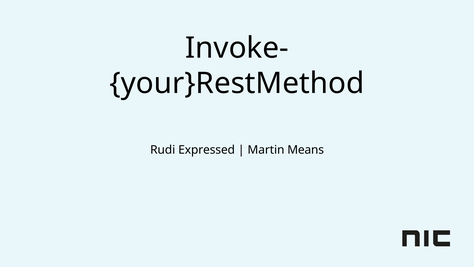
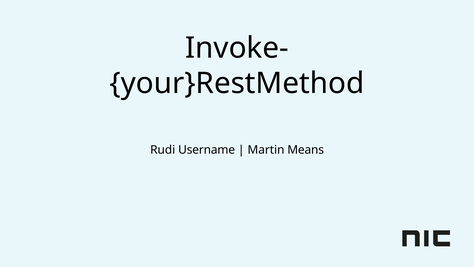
Expressed: Expressed -> Username
